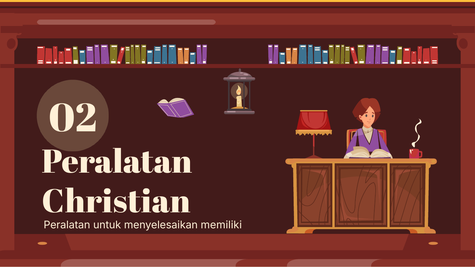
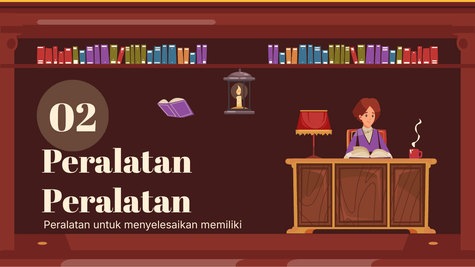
Christian at (116, 202): Christian -> Peralatan
